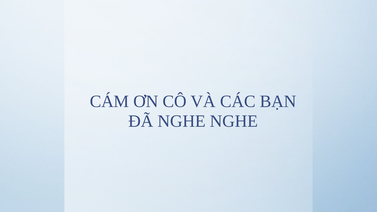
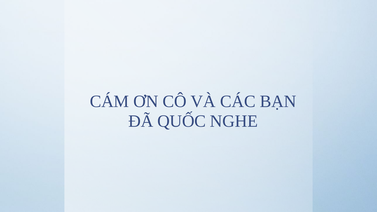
ĐÃ NGHE: NGHE -> QUỐC
